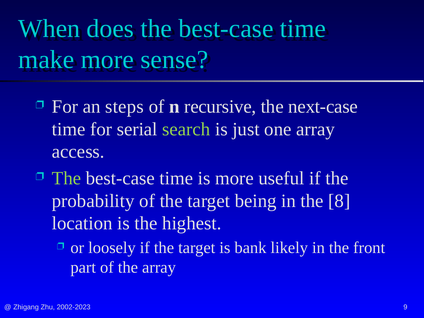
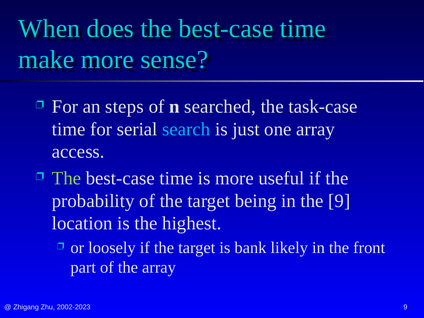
recursive: recursive -> searched
next-case: next-case -> task-case
search colour: light green -> light blue
the 8: 8 -> 9
